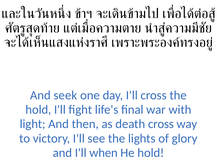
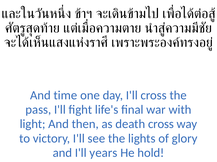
seek: seek -> time
hold at (38, 110): hold -> pass
when: when -> years
